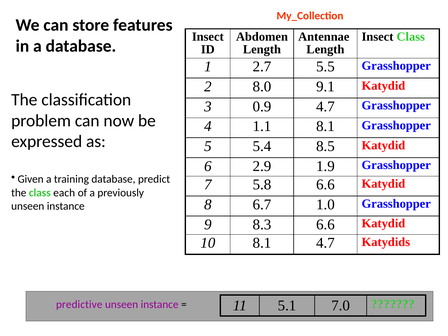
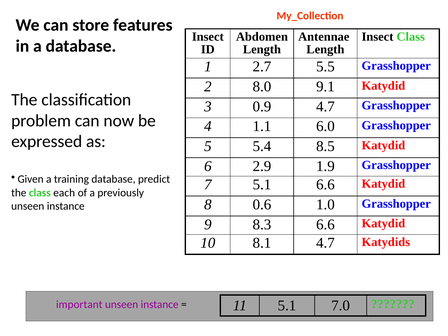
1.1 8.1: 8.1 -> 6.0
7 5.8: 5.8 -> 5.1
6.7: 6.7 -> 0.6
predictive: predictive -> important
